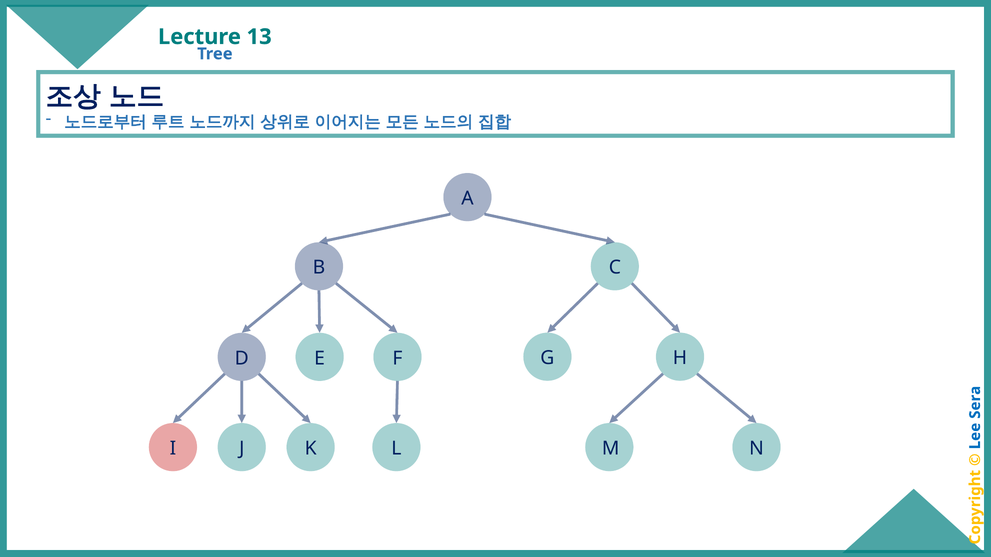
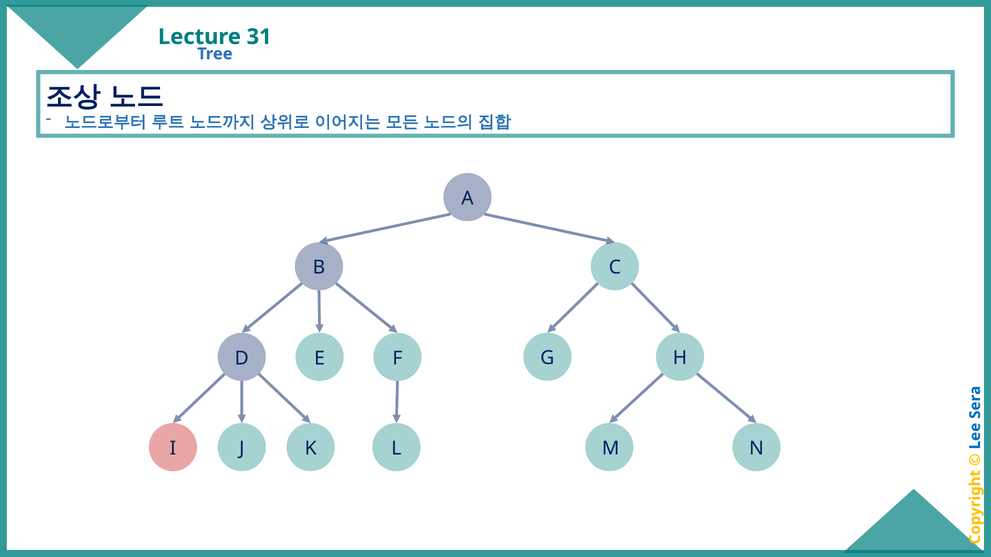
13: 13 -> 31
